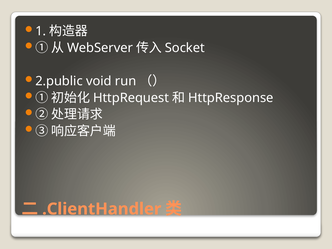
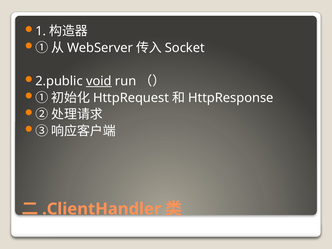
void underline: none -> present
